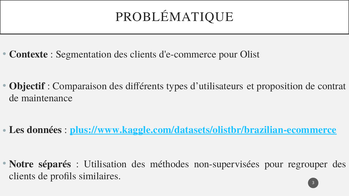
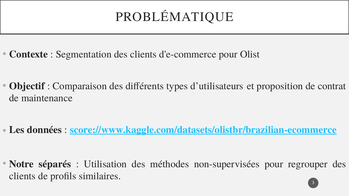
plus://www.kaggle.com/datasets/olistbr/brazilian-ecommerce: plus://www.kaggle.com/datasets/olistbr/brazilian-ecommerce -> score://www.kaggle.com/datasets/olistbr/brazilian-ecommerce
